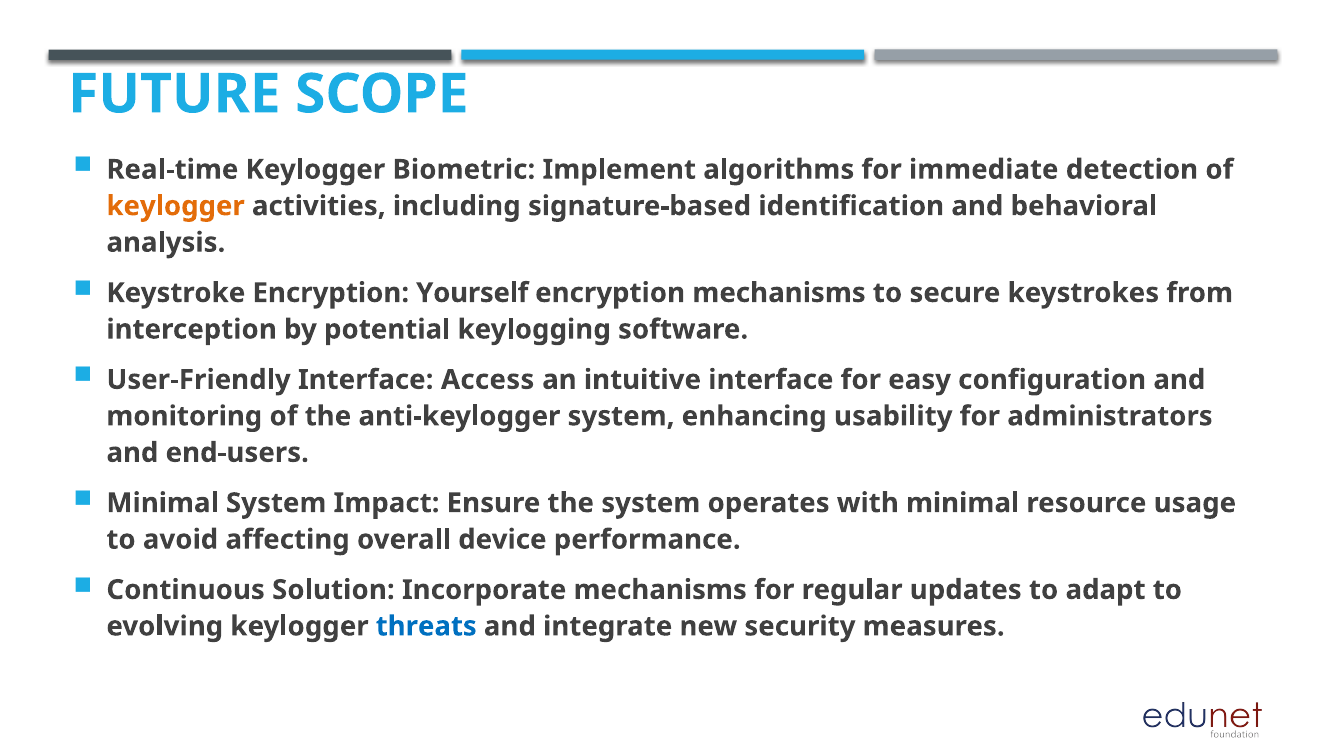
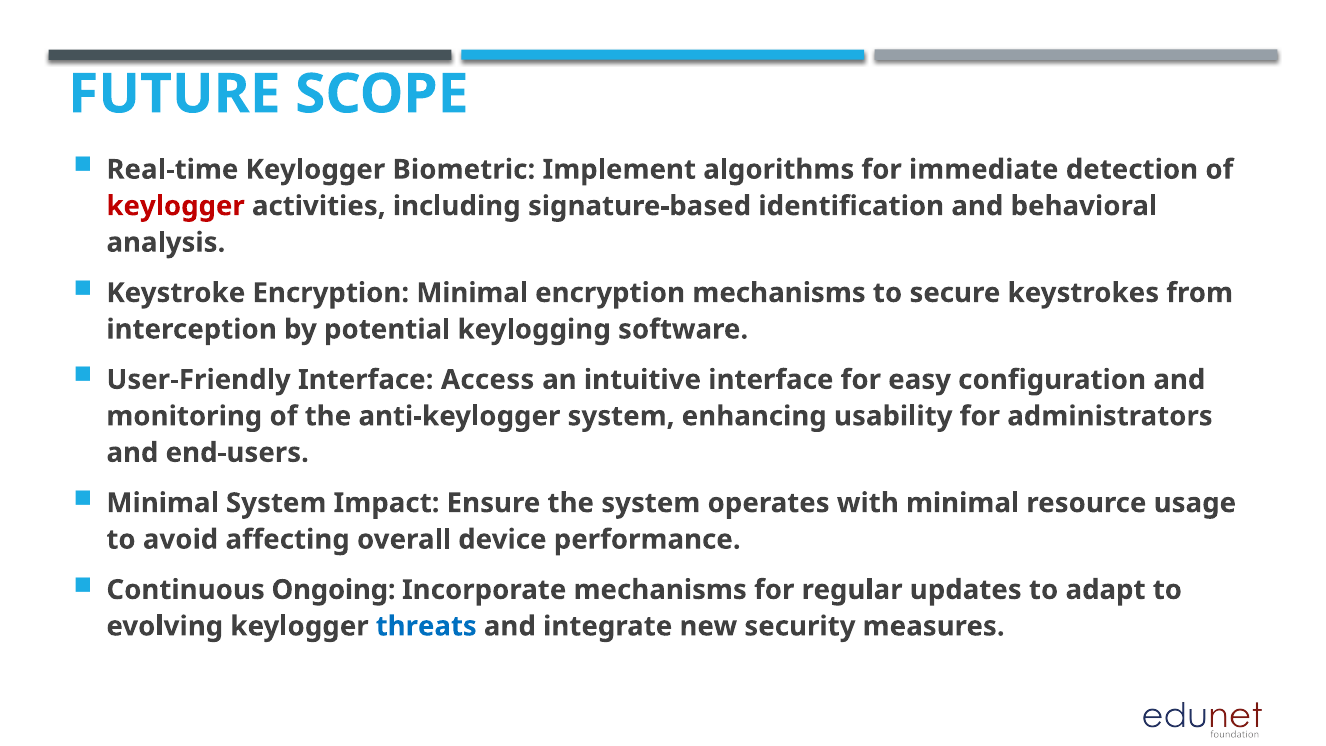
keylogger at (176, 206) colour: orange -> red
Encryption Yourself: Yourself -> Minimal
Solution: Solution -> Ongoing
